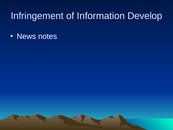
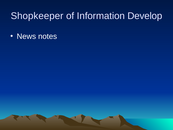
Infringement: Infringement -> Shopkeeper
